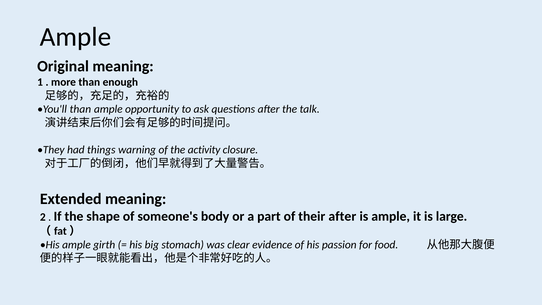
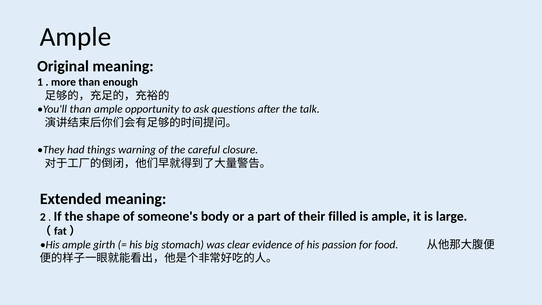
activity: activity -> careful
their after: after -> filled
